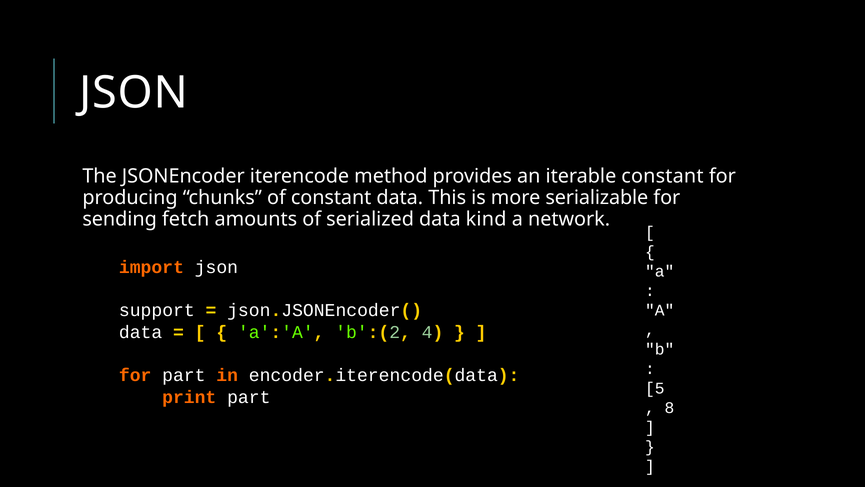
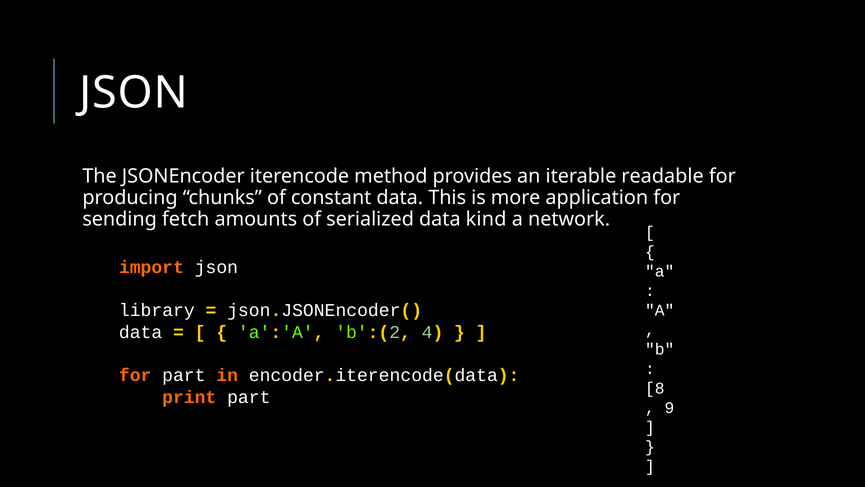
iterable constant: constant -> readable
serializable: serializable -> application
support: support -> library
5: 5 -> 8
8: 8 -> 9
